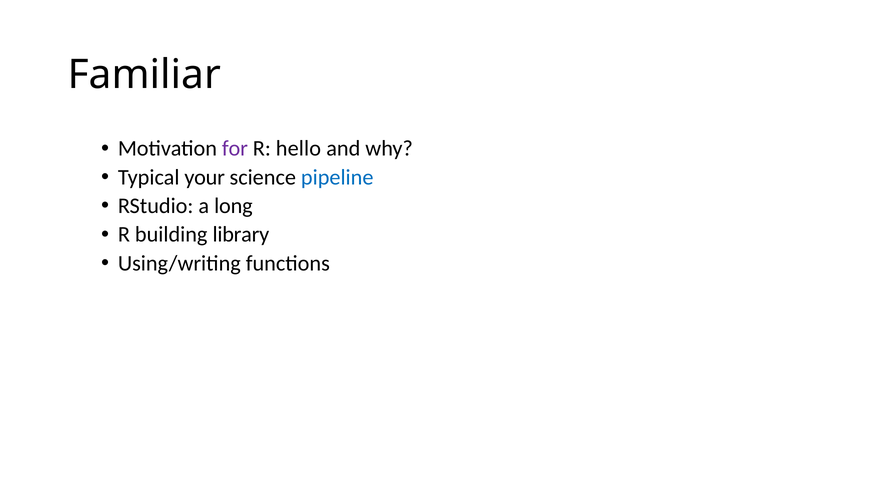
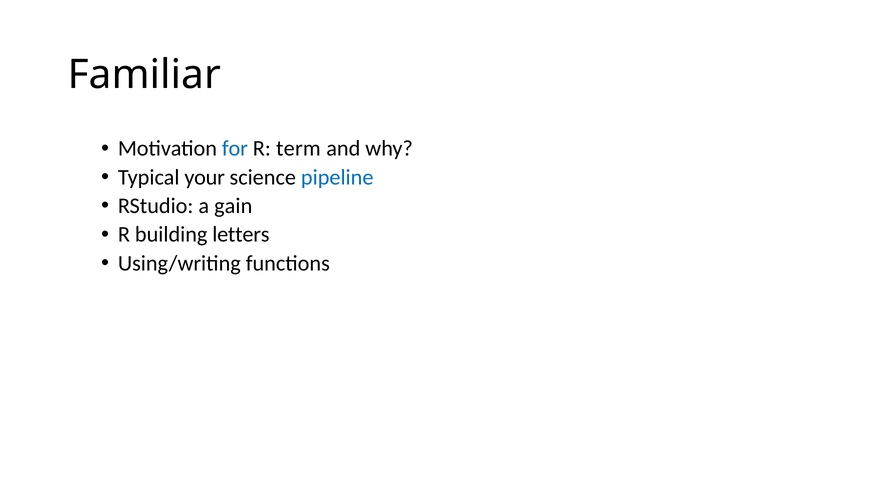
for colour: purple -> blue
hello: hello -> term
long: long -> gain
library: library -> letters
